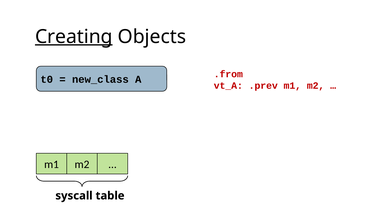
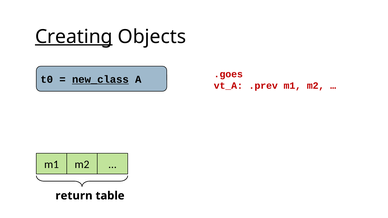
.from: .from -> .goes
new_class underline: none -> present
syscall: syscall -> return
